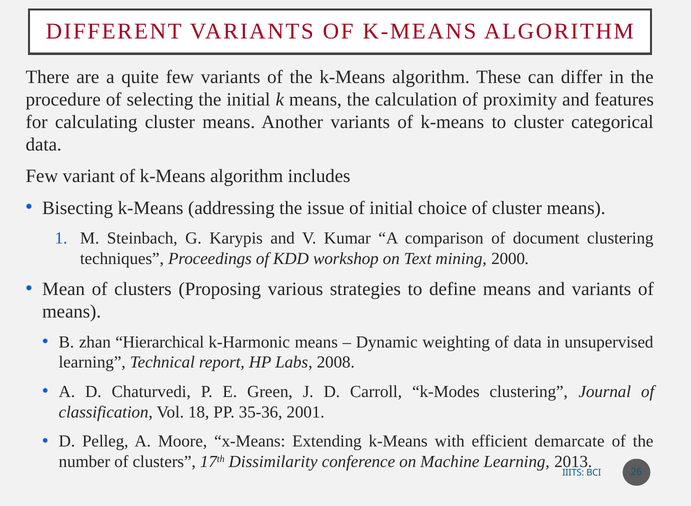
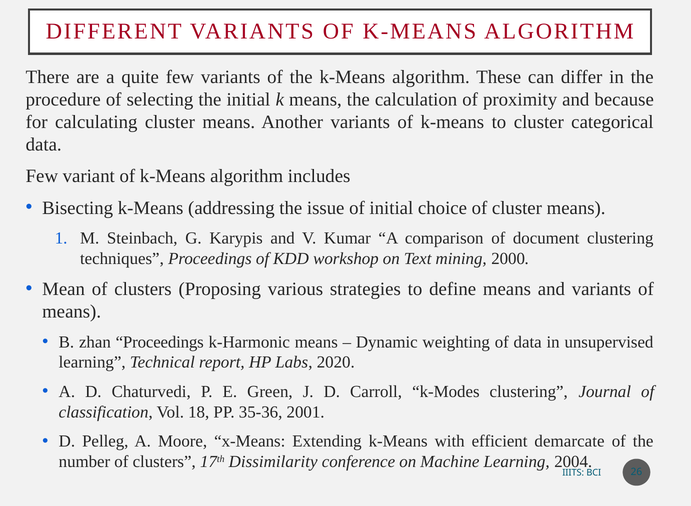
features: features -> because
zhan Hierarchical: Hierarchical -> Proceedings
2008: 2008 -> 2020
2013: 2013 -> 2004
